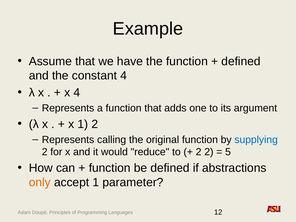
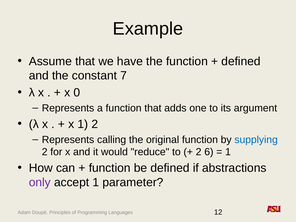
constant 4: 4 -> 7
x 4: 4 -> 0
2 2: 2 -> 6
5 at (228, 152): 5 -> 1
only colour: orange -> purple
